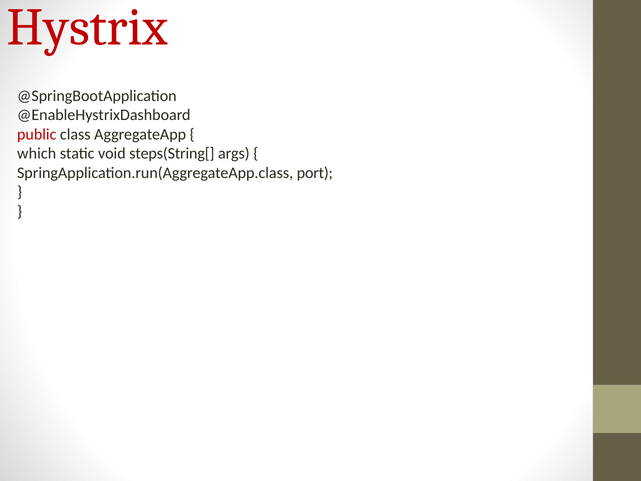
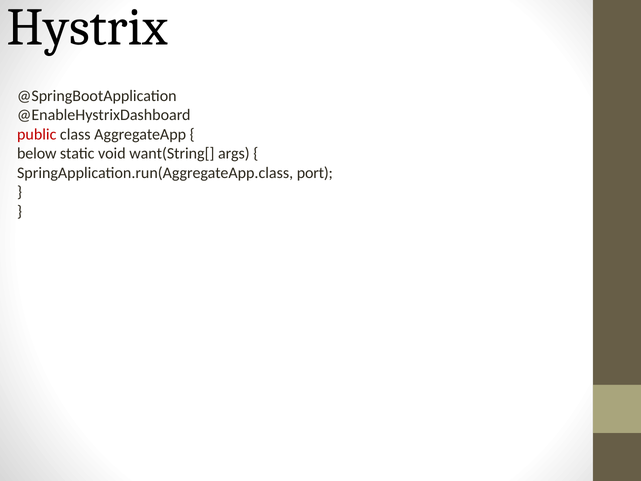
Hystrix colour: red -> black
which: which -> below
steps(String[: steps(String[ -> want(String[
